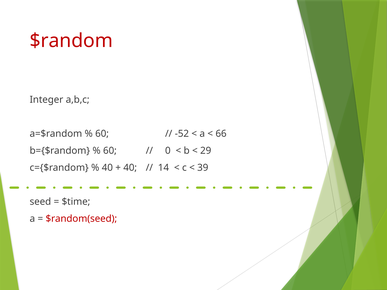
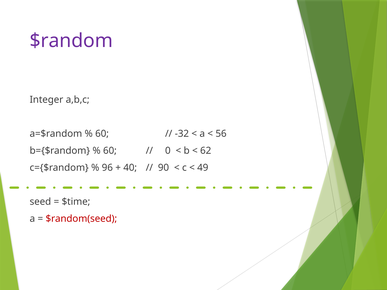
$random colour: red -> purple
-52: -52 -> -32
66: 66 -> 56
29: 29 -> 62
40 at (107, 168): 40 -> 96
14: 14 -> 90
39: 39 -> 49
